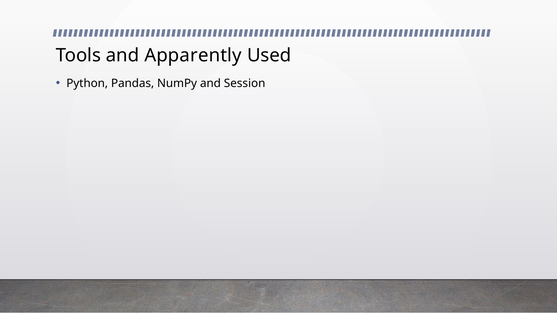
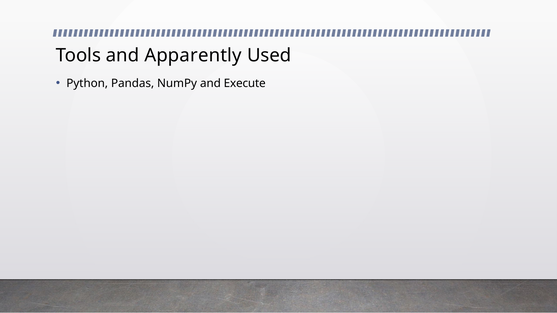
Session: Session -> Execute
